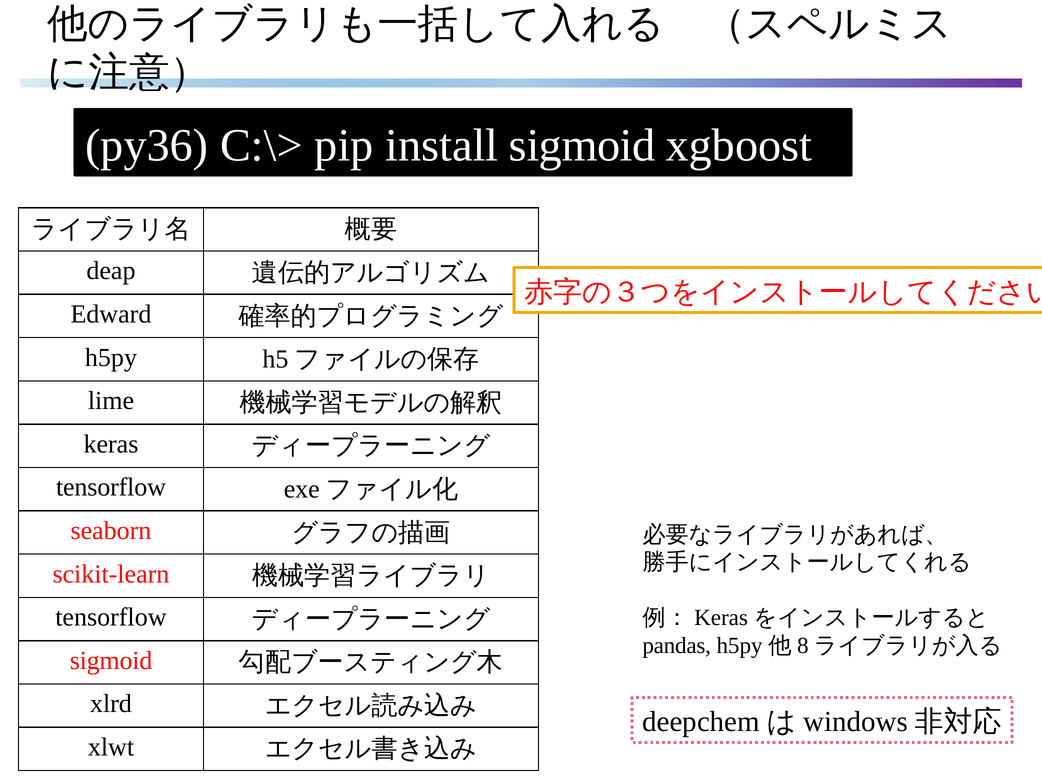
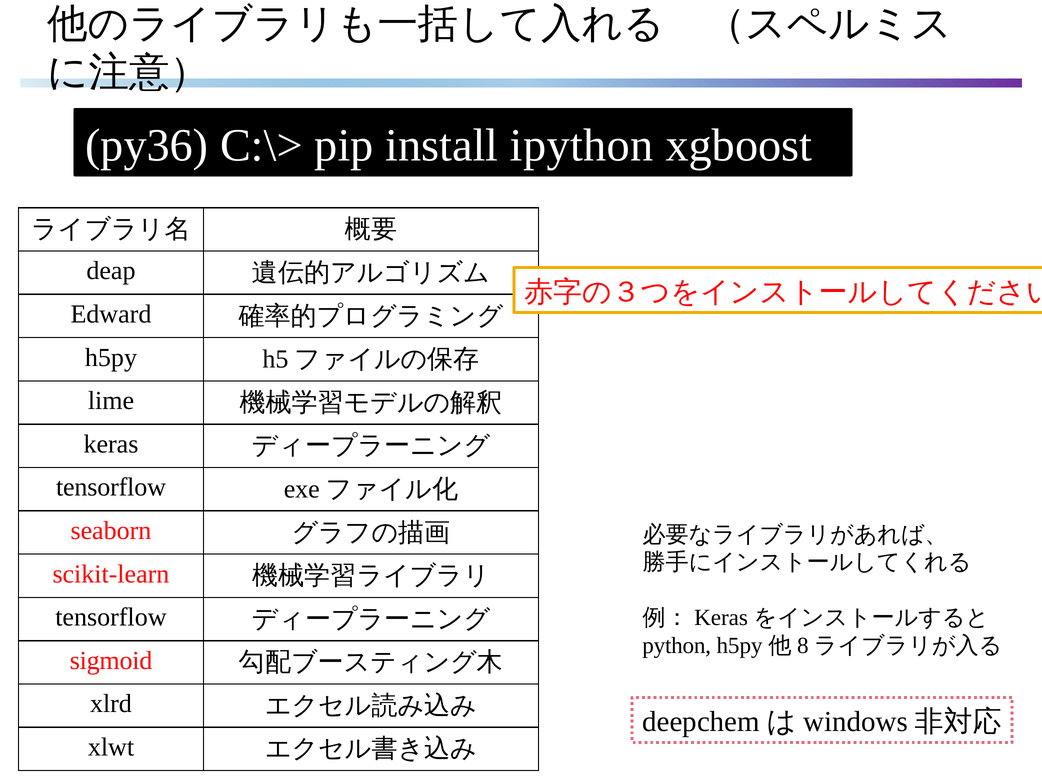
install sigmoid: sigmoid -> ipython
pandas: pandas -> python
